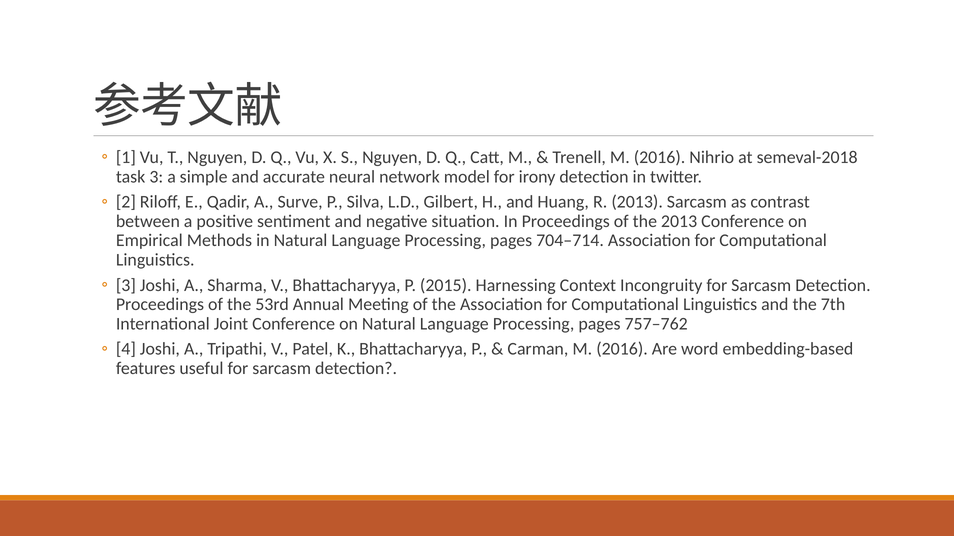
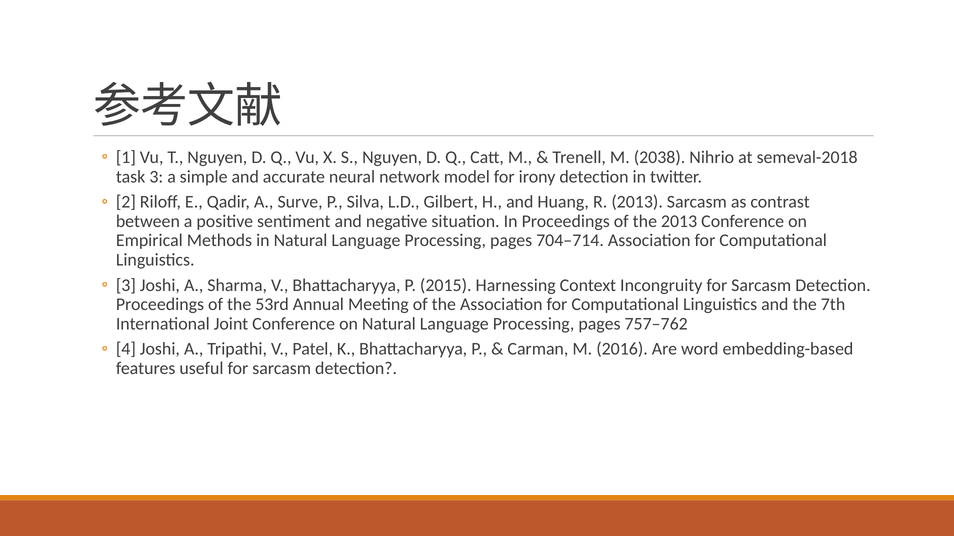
Trenell M 2016: 2016 -> 2038
